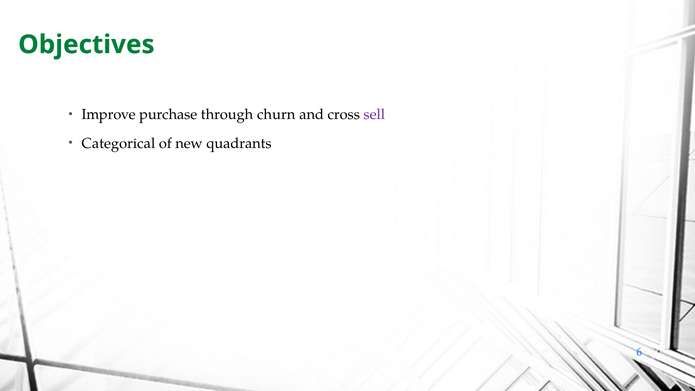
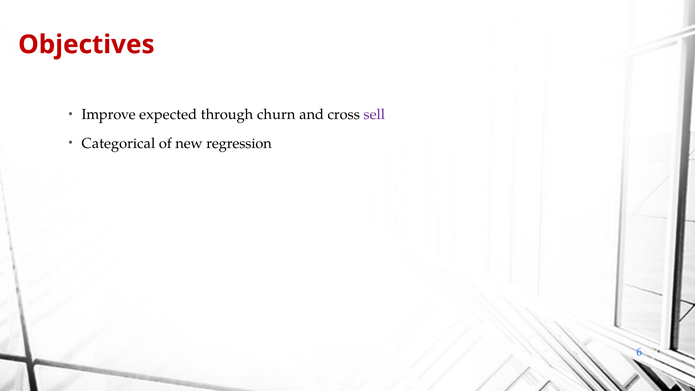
Objectives colour: green -> red
purchase: purchase -> expected
quadrants: quadrants -> regression
